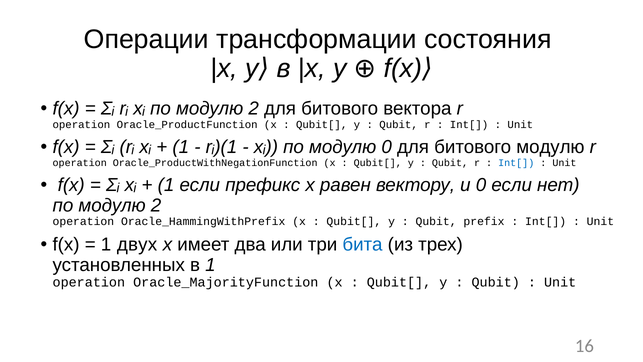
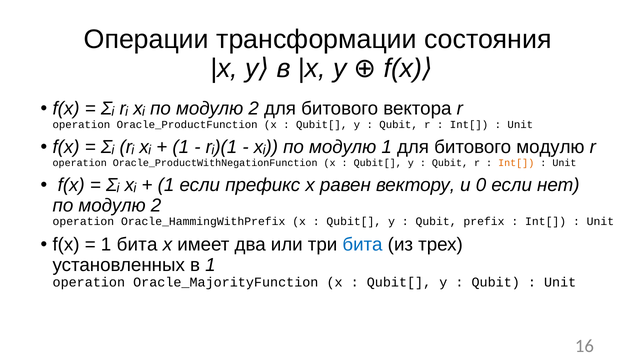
модулю 0: 0 -> 1
Int[ at (516, 163) colour: blue -> orange
1 двух: двух -> бита
